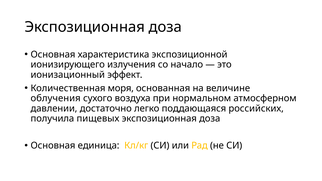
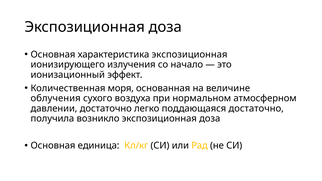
характеристика экспозиционной: экспозиционной -> экспозиционная
поддающаяся российских: российских -> достаточно
пищевых: пищевых -> возникло
